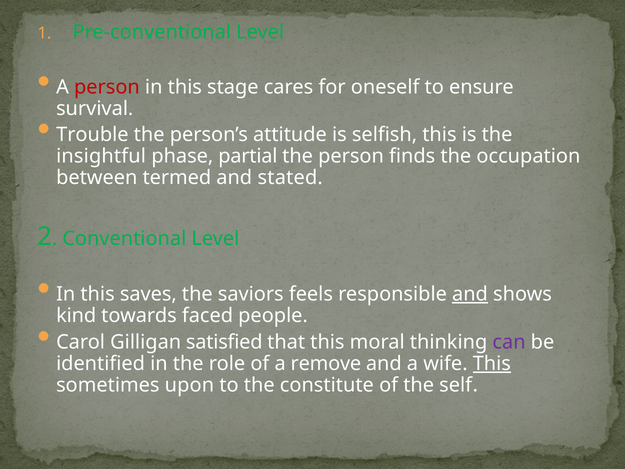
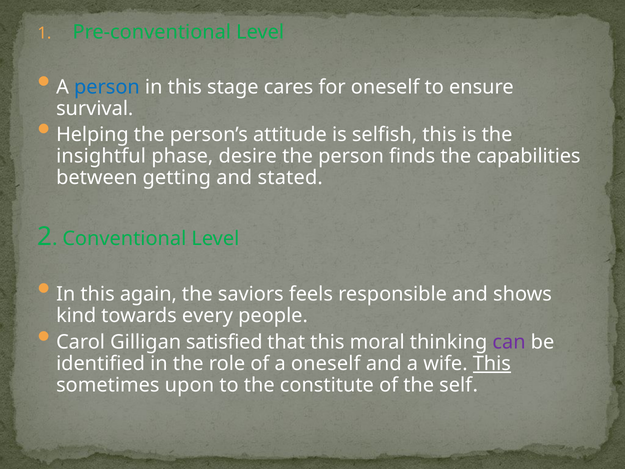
person at (107, 87) colour: red -> blue
Trouble: Trouble -> Helping
partial: partial -> desire
occupation: occupation -> capabilities
termed: termed -> getting
saves: saves -> again
and at (470, 294) underline: present -> none
faced: faced -> every
a remove: remove -> oneself
